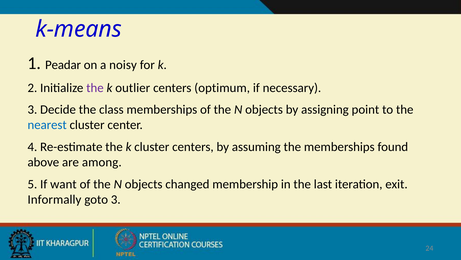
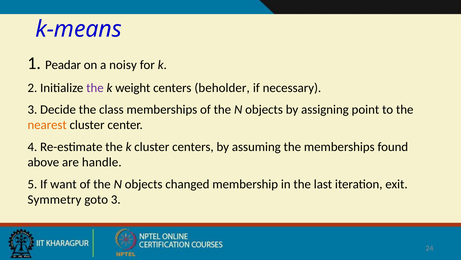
outlier: outlier -> weight
optimum: optimum -> beholder
nearest colour: blue -> orange
among: among -> handle
Informally: Informally -> Symmetry
